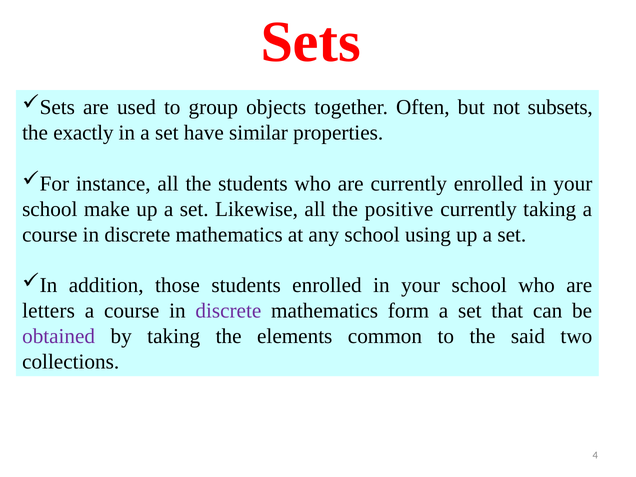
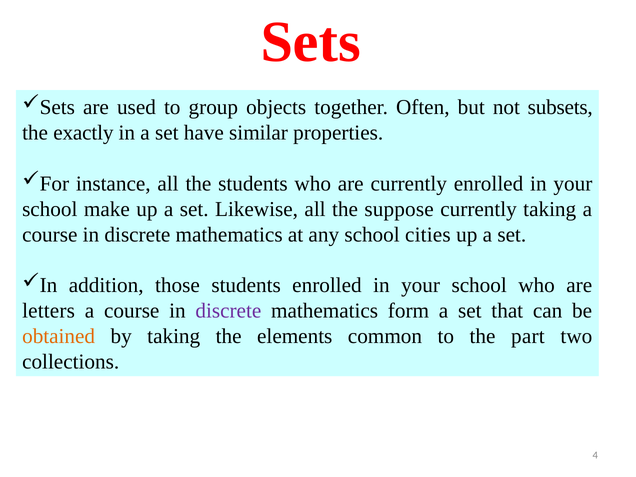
positive: positive -> suppose
using: using -> cities
obtained colour: purple -> orange
said: said -> part
